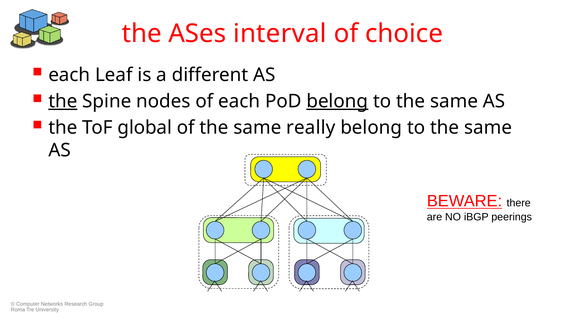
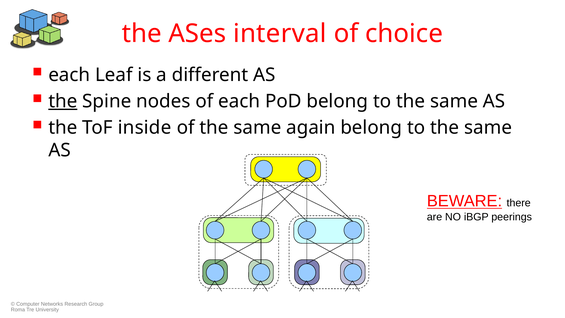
belong at (337, 101) underline: present -> none
global: global -> inside
really: really -> again
